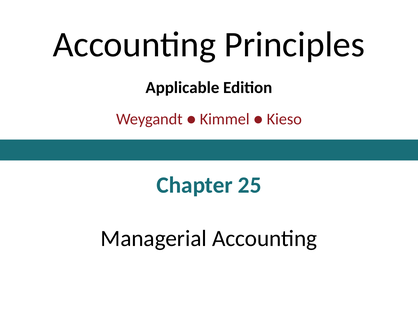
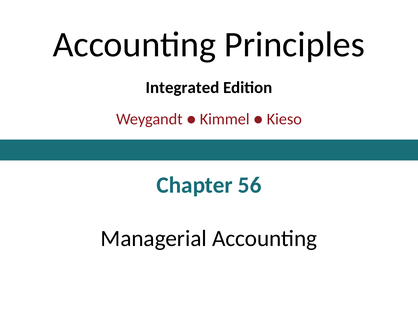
Applicable: Applicable -> Integrated
25: 25 -> 56
